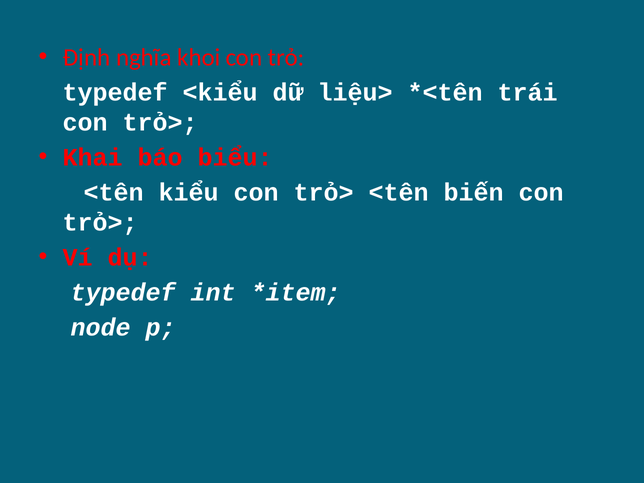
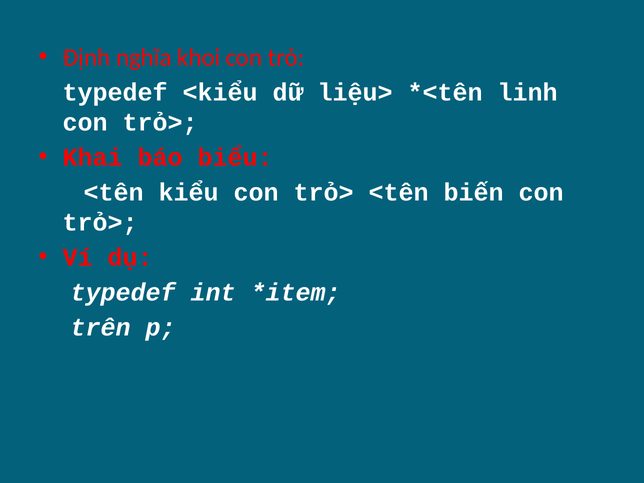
trái: trái -> linh
node: node -> trên
